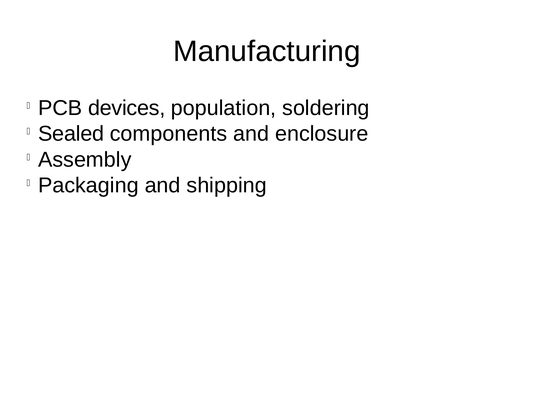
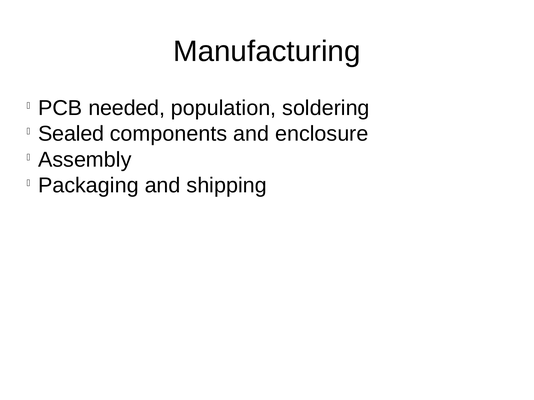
devices: devices -> needed
